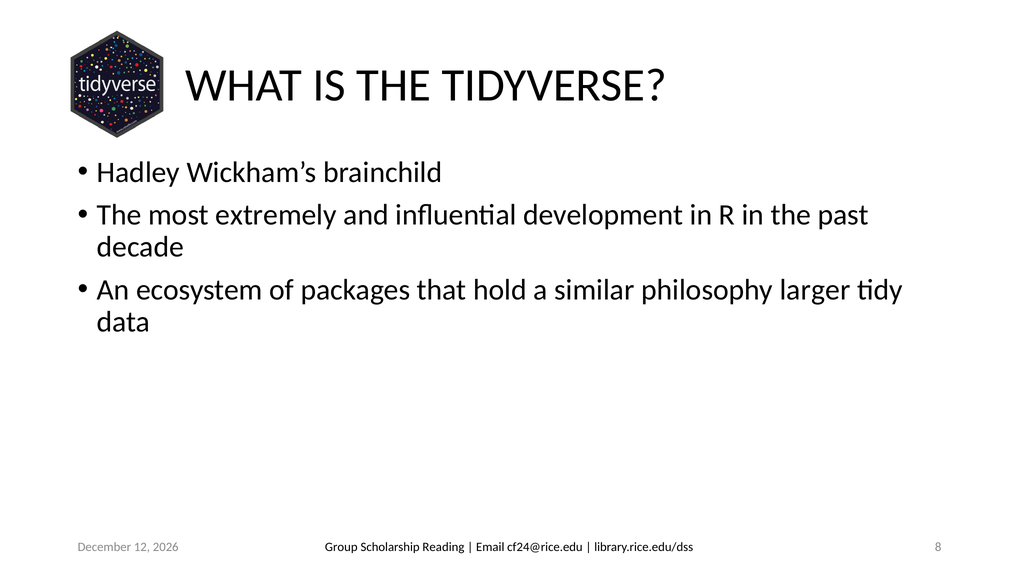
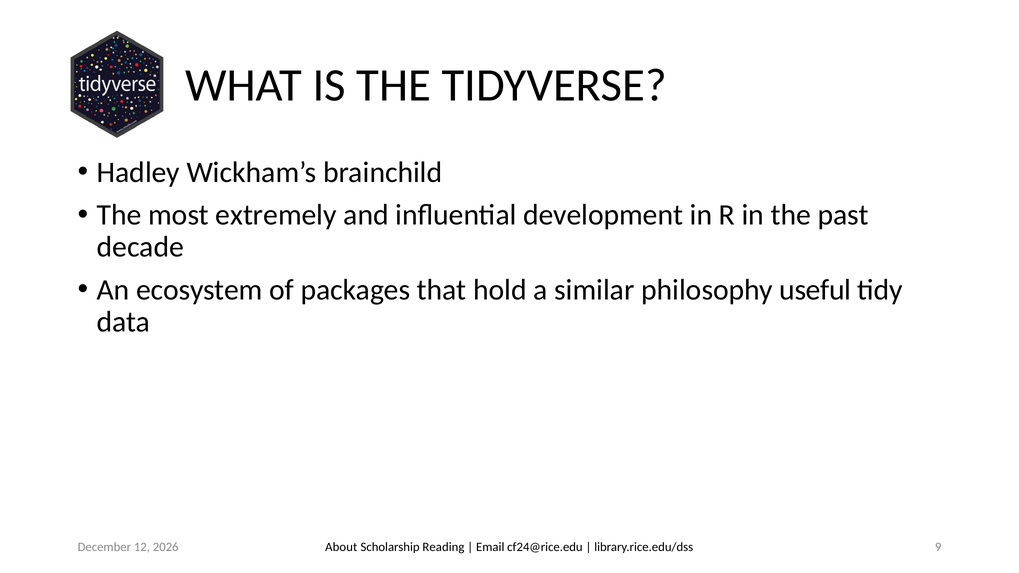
larger: larger -> useful
Group: Group -> About
8: 8 -> 9
